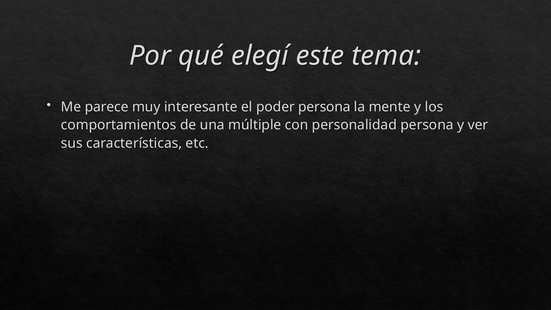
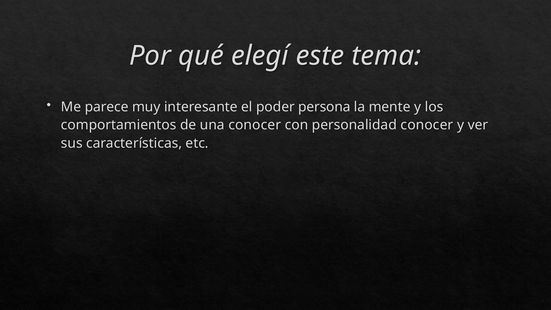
una múltiple: múltiple -> conocer
personalidad persona: persona -> conocer
